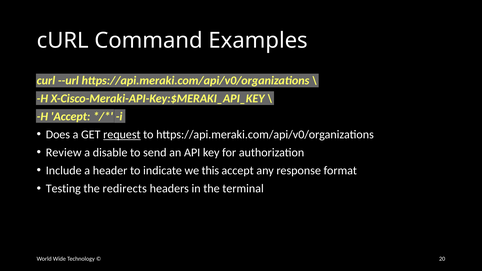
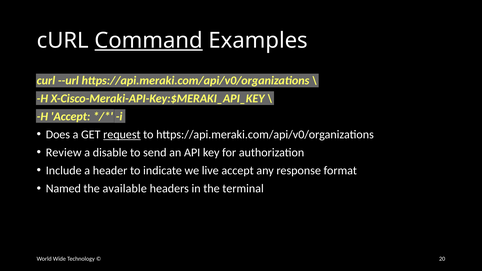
Command underline: none -> present
this: this -> live
Testing: Testing -> Named
redirects: redirects -> available
